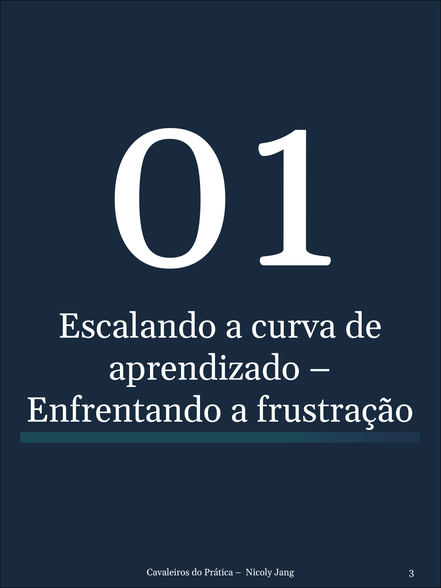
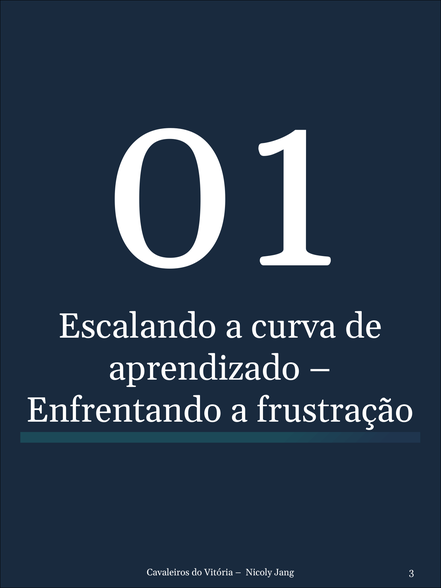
Prática: Prática -> Vitória
